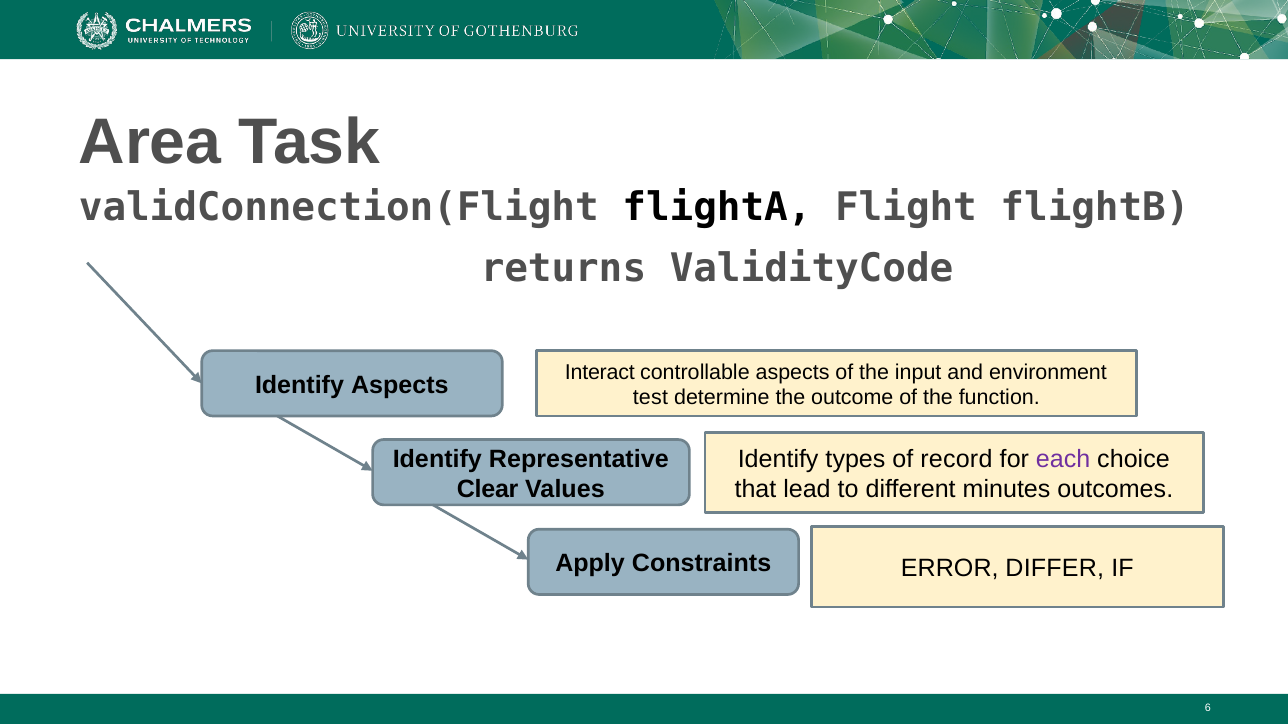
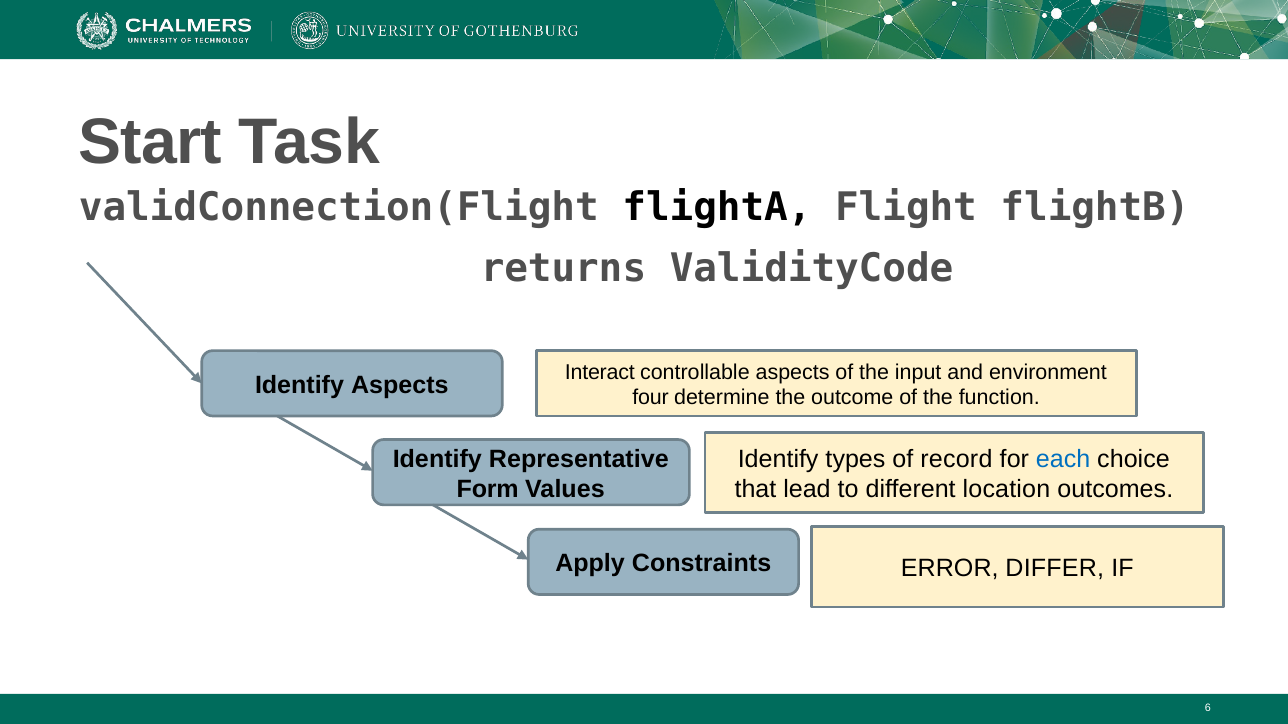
Area: Area -> Start
test: test -> four
each colour: purple -> blue
Clear: Clear -> Form
minutes: minutes -> location
